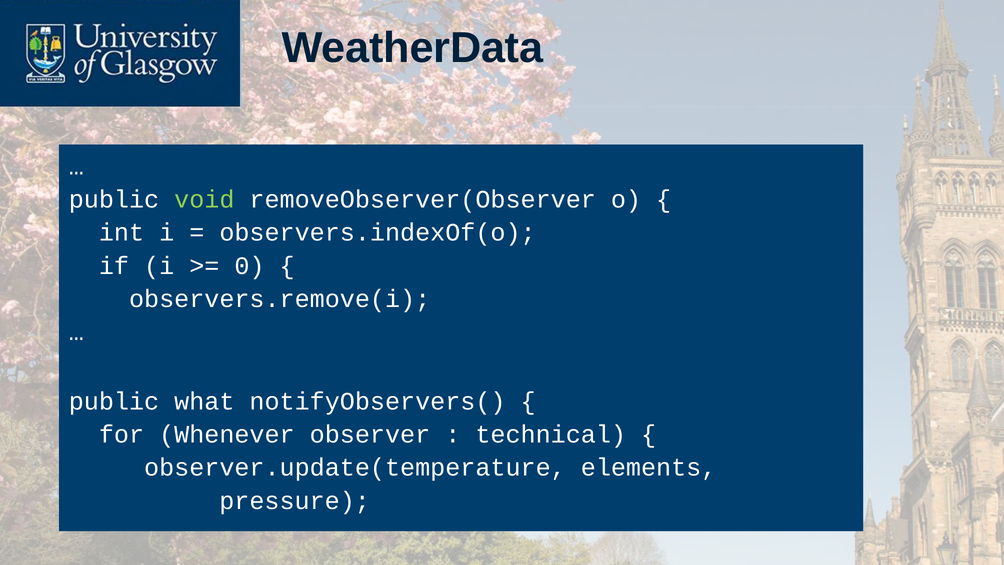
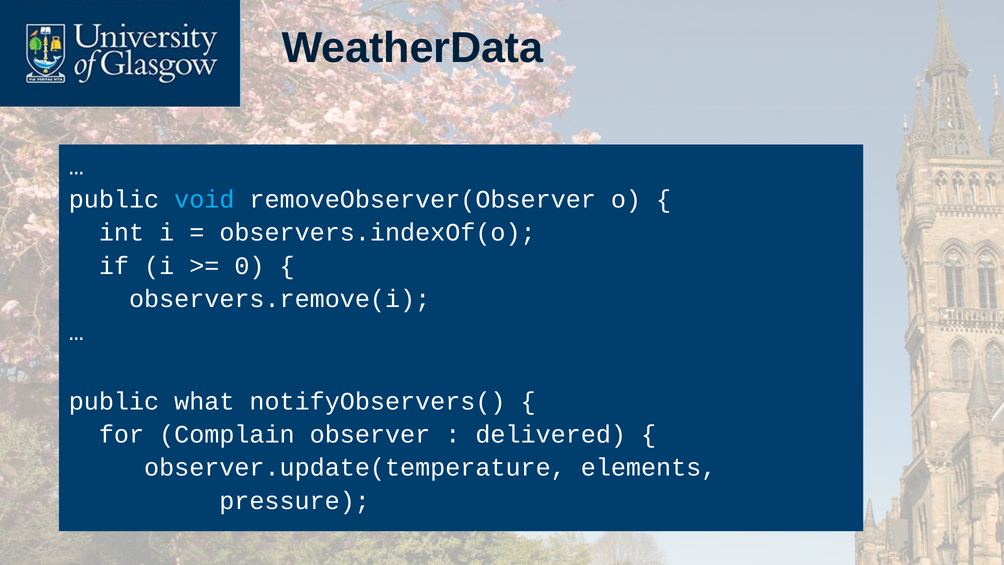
void colour: light green -> light blue
Whenever: Whenever -> Complain
technical: technical -> delivered
